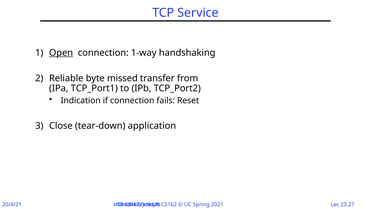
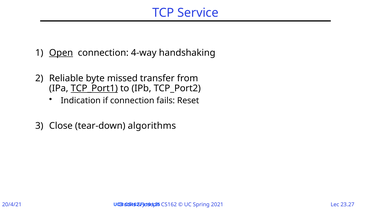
1-way: 1-way -> 4-way
TCP_Port1 underline: none -> present
application: application -> algorithms
